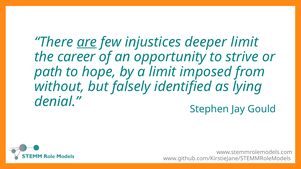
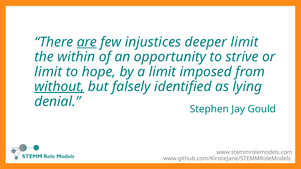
career: career -> within
path at (48, 72): path -> limit
without underline: none -> present
